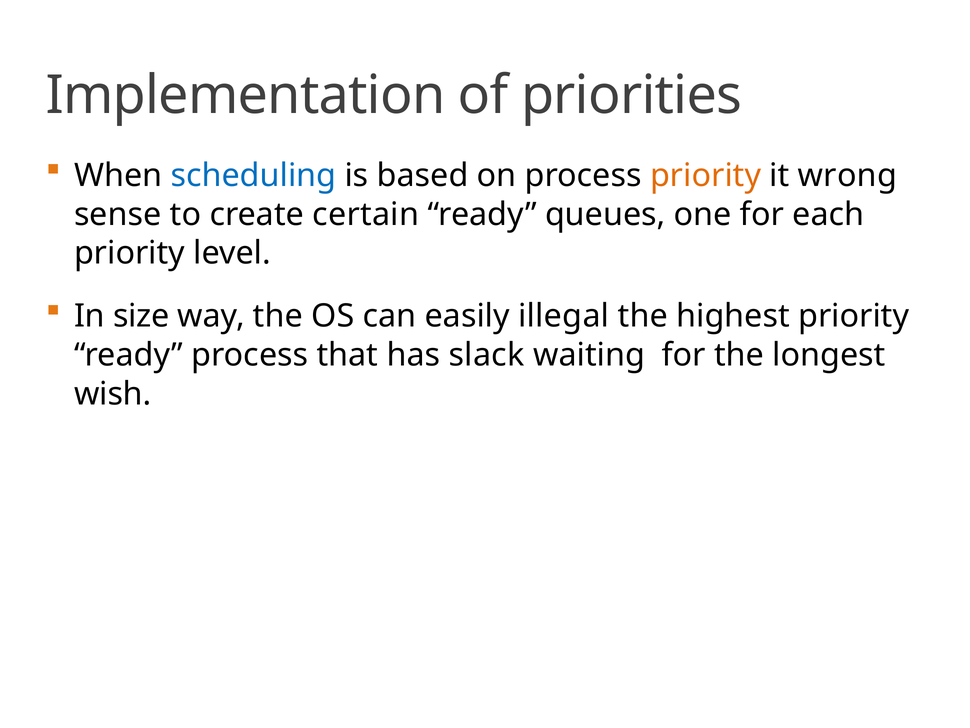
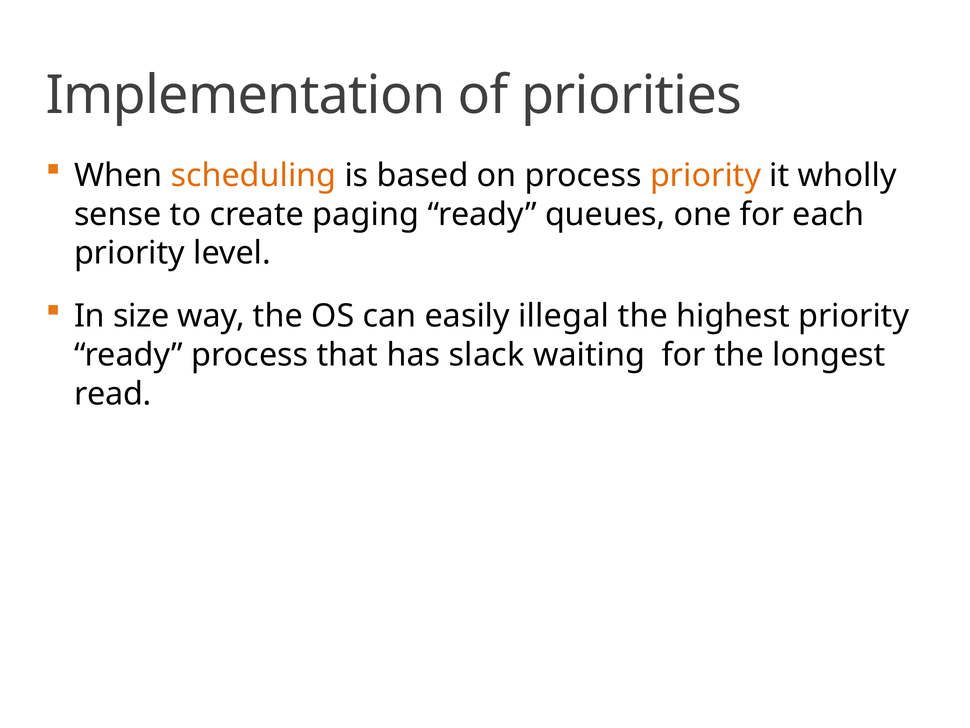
scheduling colour: blue -> orange
wrong: wrong -> wholly
certain: certain -> paging
wish: wish -> read
